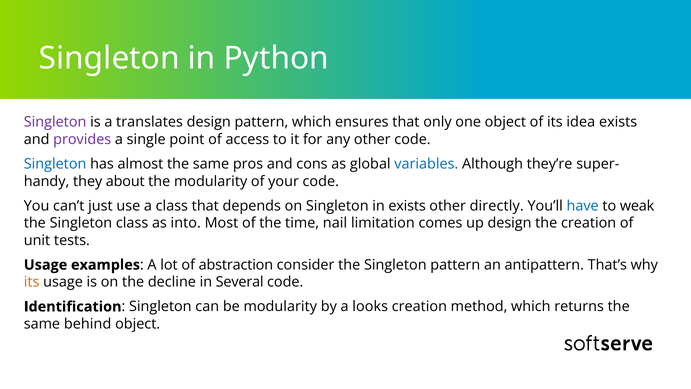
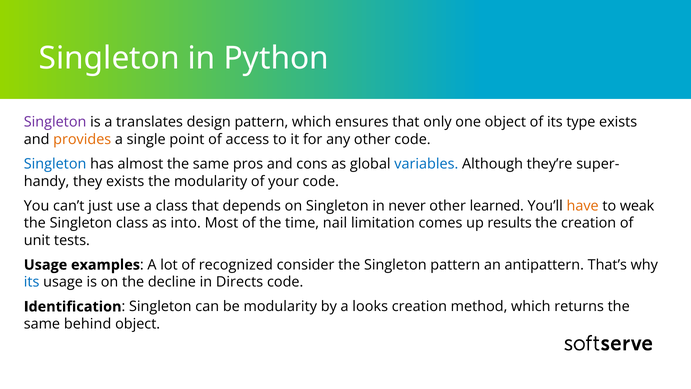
idea: idea -> type
provides colour: purple -> orange
they about: about -> exists
in exists: exists -> never
directly: directly -> learned
have colour: blue -> orange
up design: design -> results
abstraction: abstraction -> recognized
its at (32, 282) colour: orange -> blue
Several: Several -> Directs
